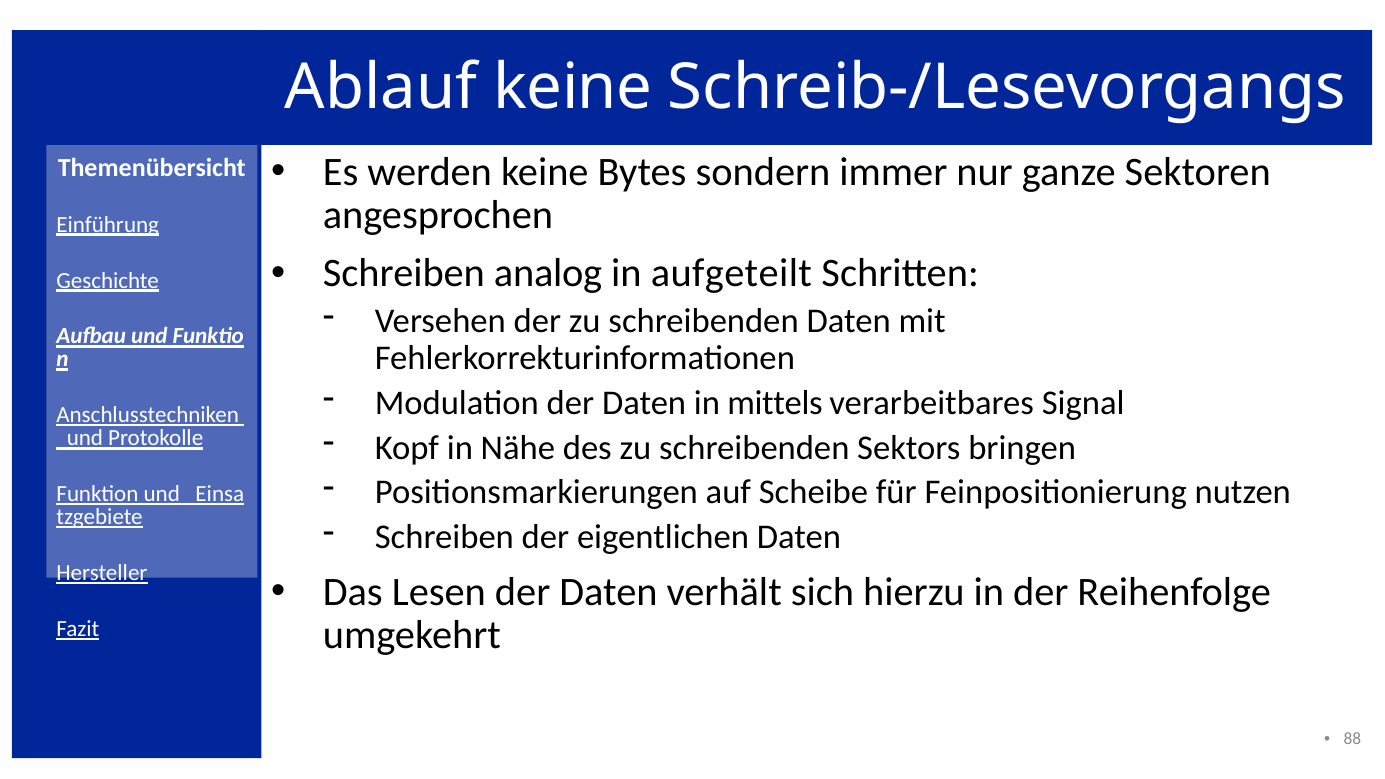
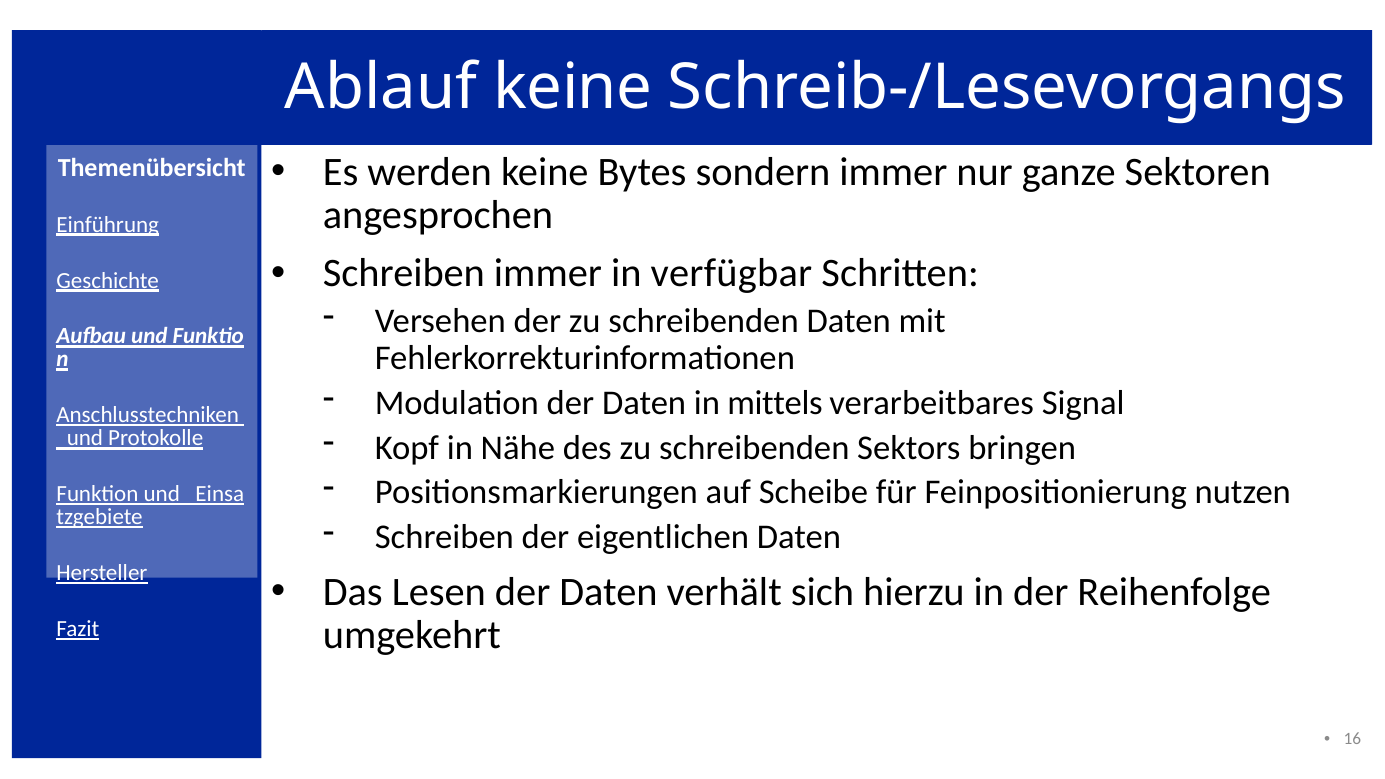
Schreiben analog: analog -> immer
aufgeteilt: aufgeteilt -> verfügbar
88: 88 -> 16
